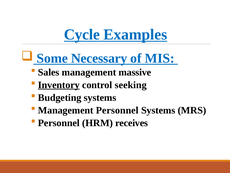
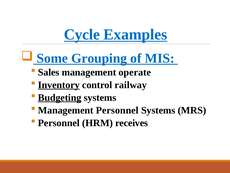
Necessary: Necessary -> Grouping
massive: massive -> operate
seeking: seeking -> railway
Budgeting underline: none -> present
